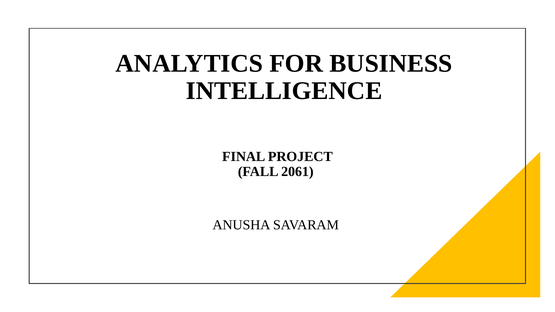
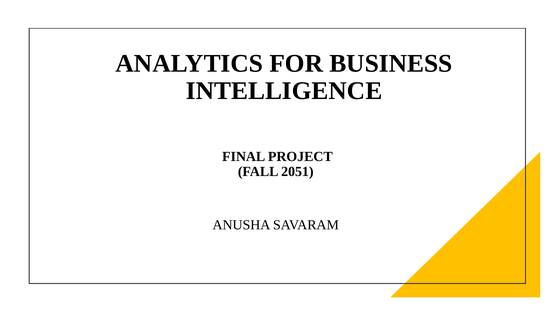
2061: 2061 -> 2051
